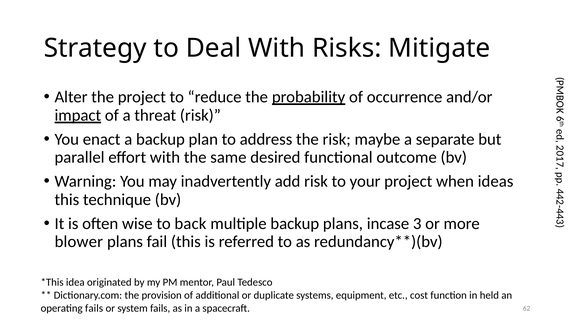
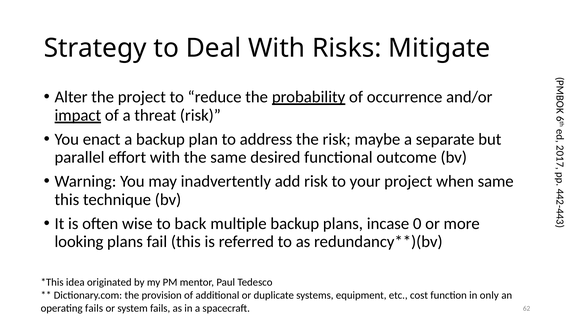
when ideas: ideas -> same
incase 3: 3 -> 0
blower: blower -> looking
held: held -> only
